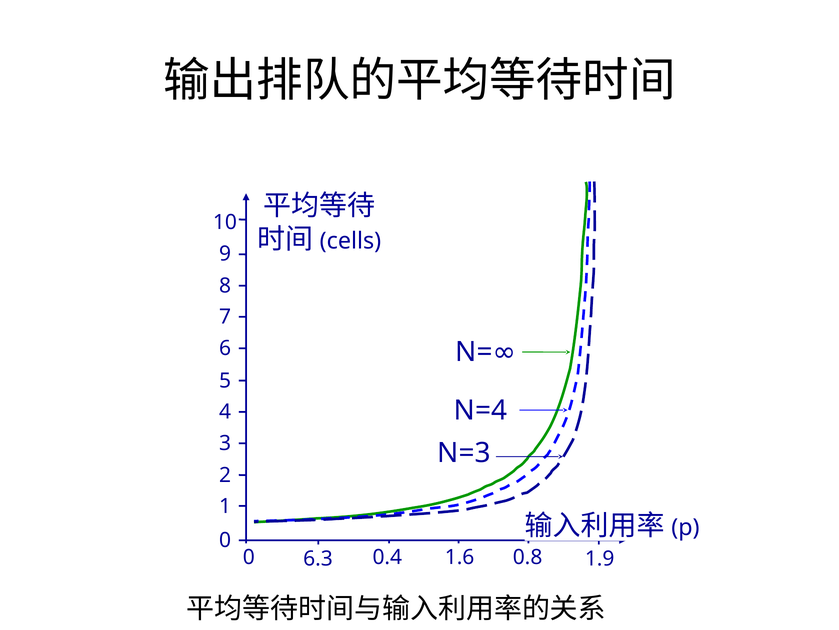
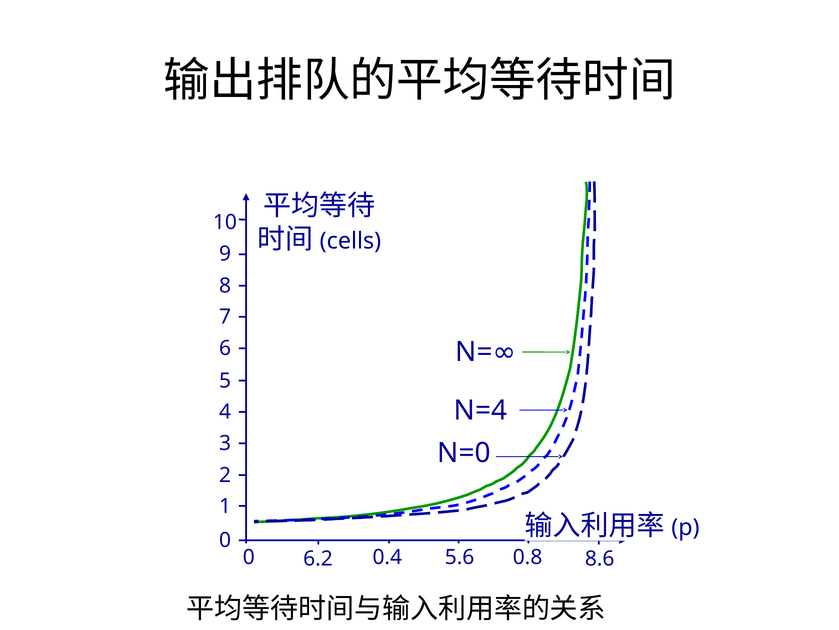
N=3: N=3 -> N=0
6.3: 6.3 -> 6.2
1.6: 1.6 -> 5.6
1.9: 1.9 -> 8.6
